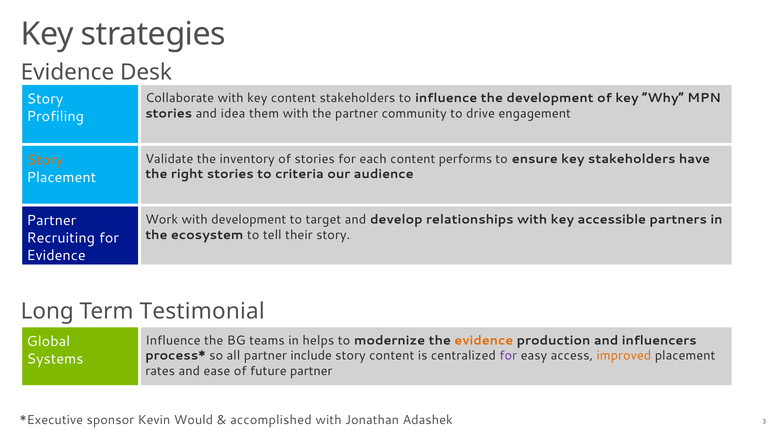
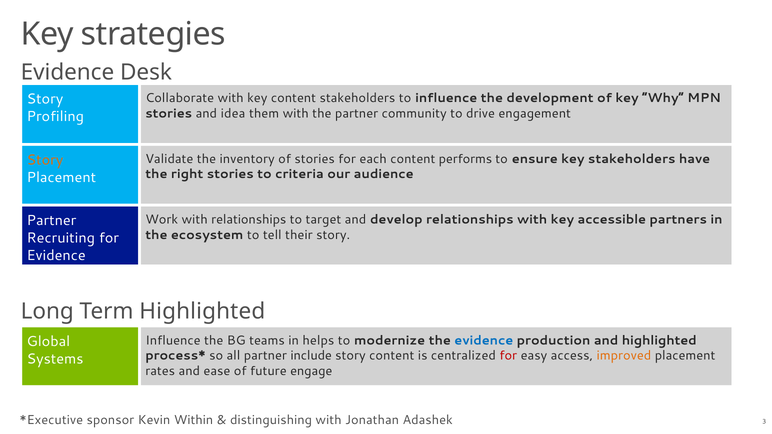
with development: development -> relationships
Term Testimonial: Testimonial -> Highlighted
evidence at (484, 340) colour: orange -> blue
and influencers: influencers -> highlighted
for at (508, 356) colour: purple -> red
future partner: partner -> engage
Would: Would -> Within
accomplished: accomplished -> distinguishing
